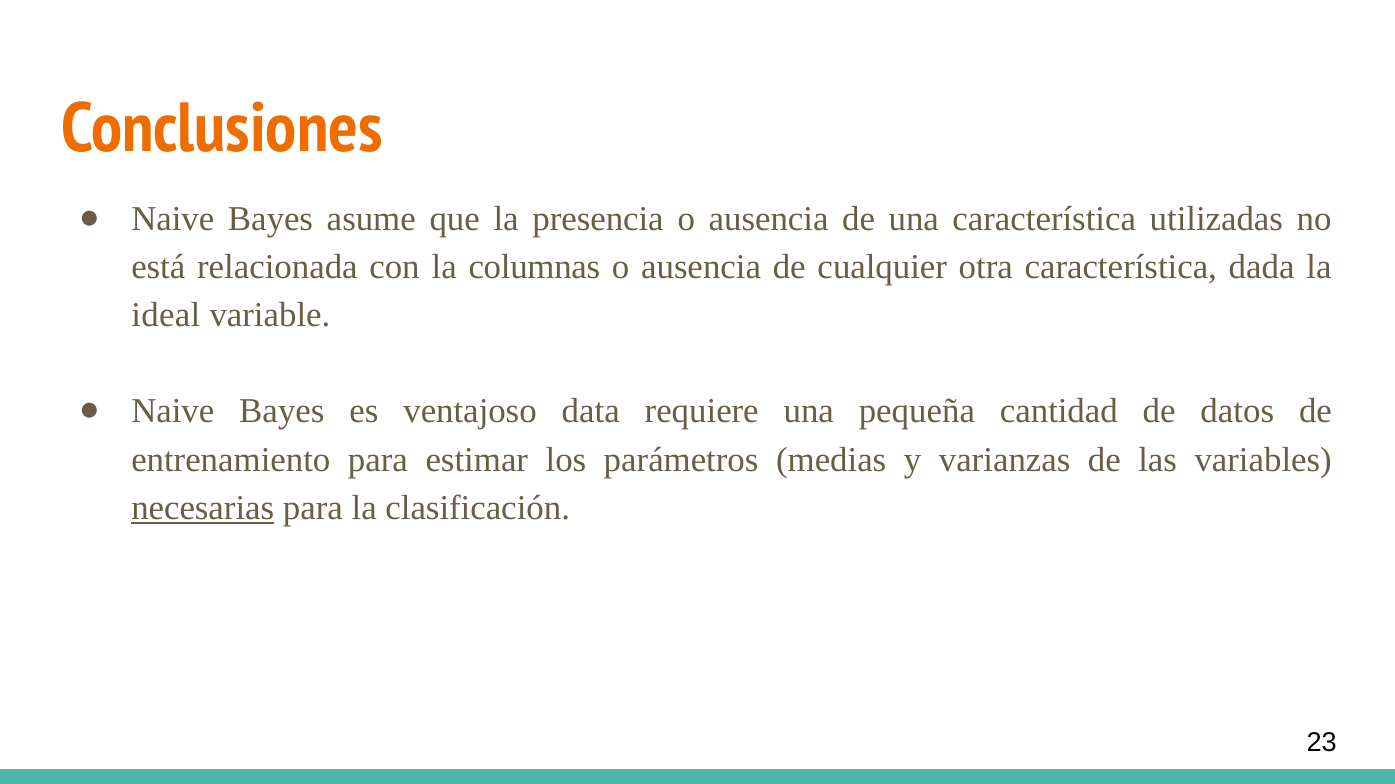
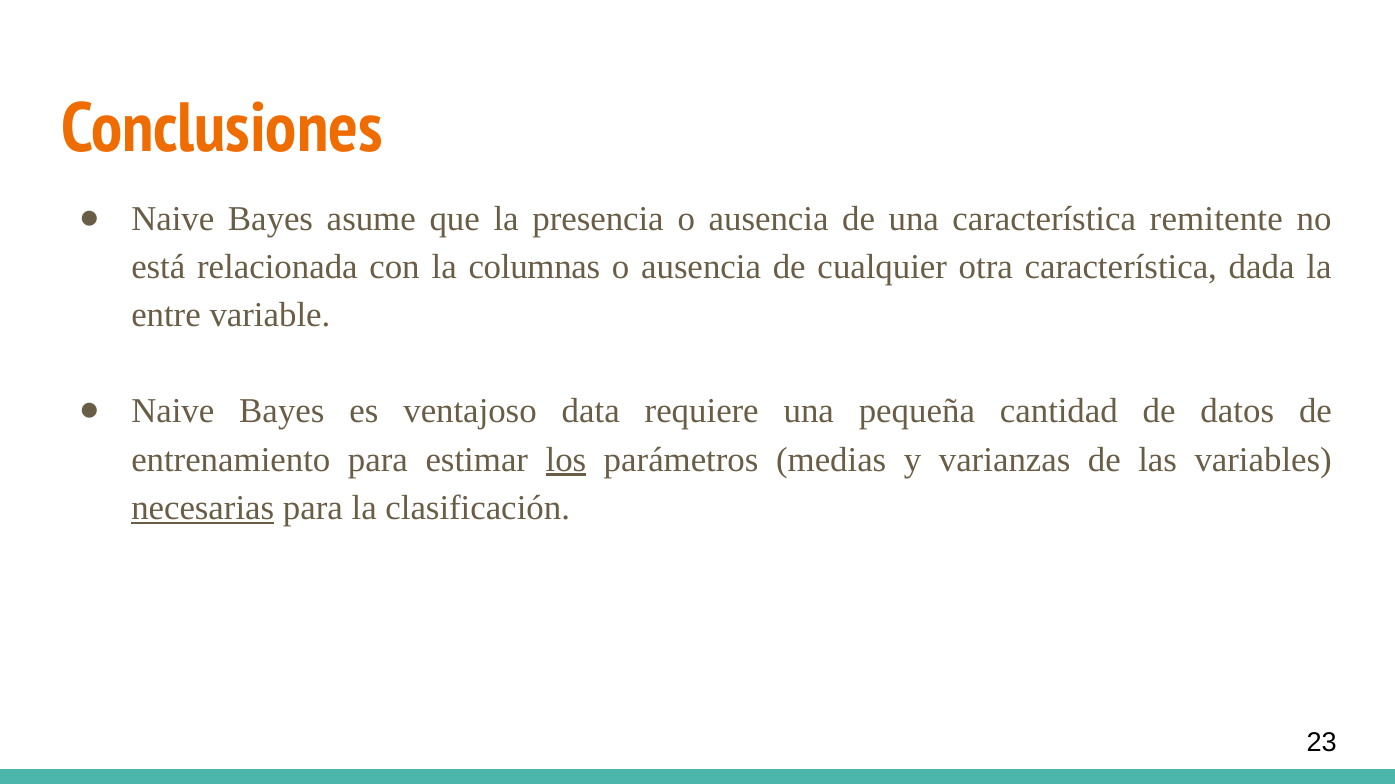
utilizadas: utilizadas -> remitente
ideal: ideal -> entre
los underline: none -> present
